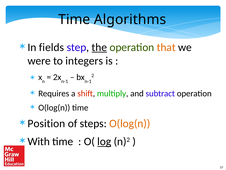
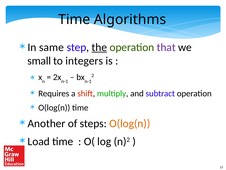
fields: fields -> same
that colour: orange -> purple
were: were -> small
Position: Position -> Another
With: With -> Load
log underline: present -> none
